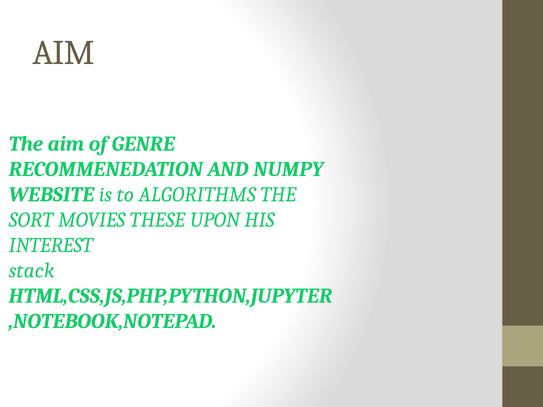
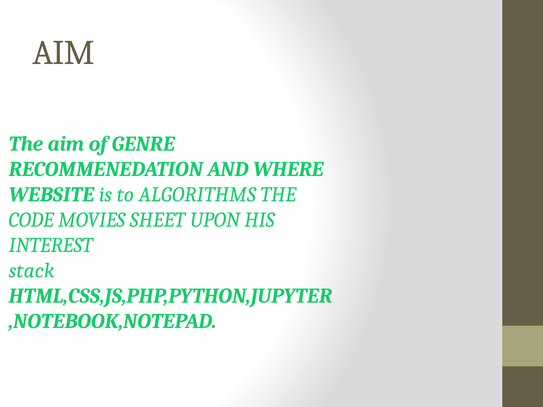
NUMPY: NUMPY -> WHERE
SORT: SORT -> CODE
THESE: THESE -> SHEET
